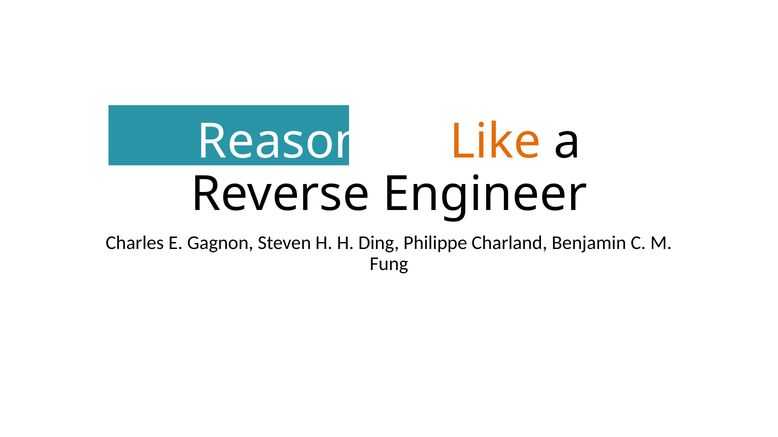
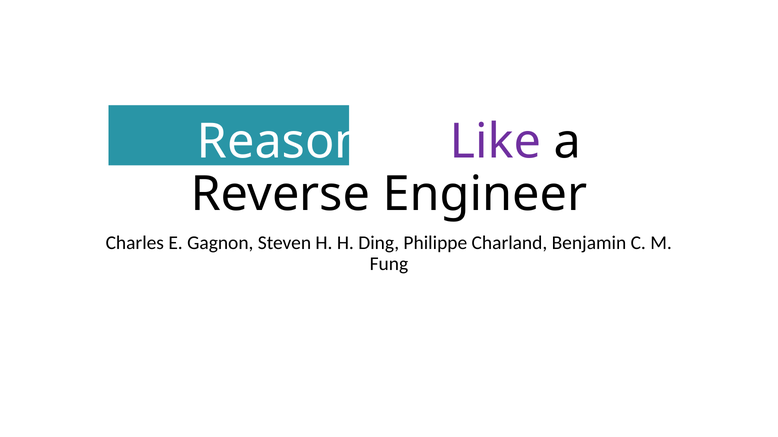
Like colour: orange -> purple
